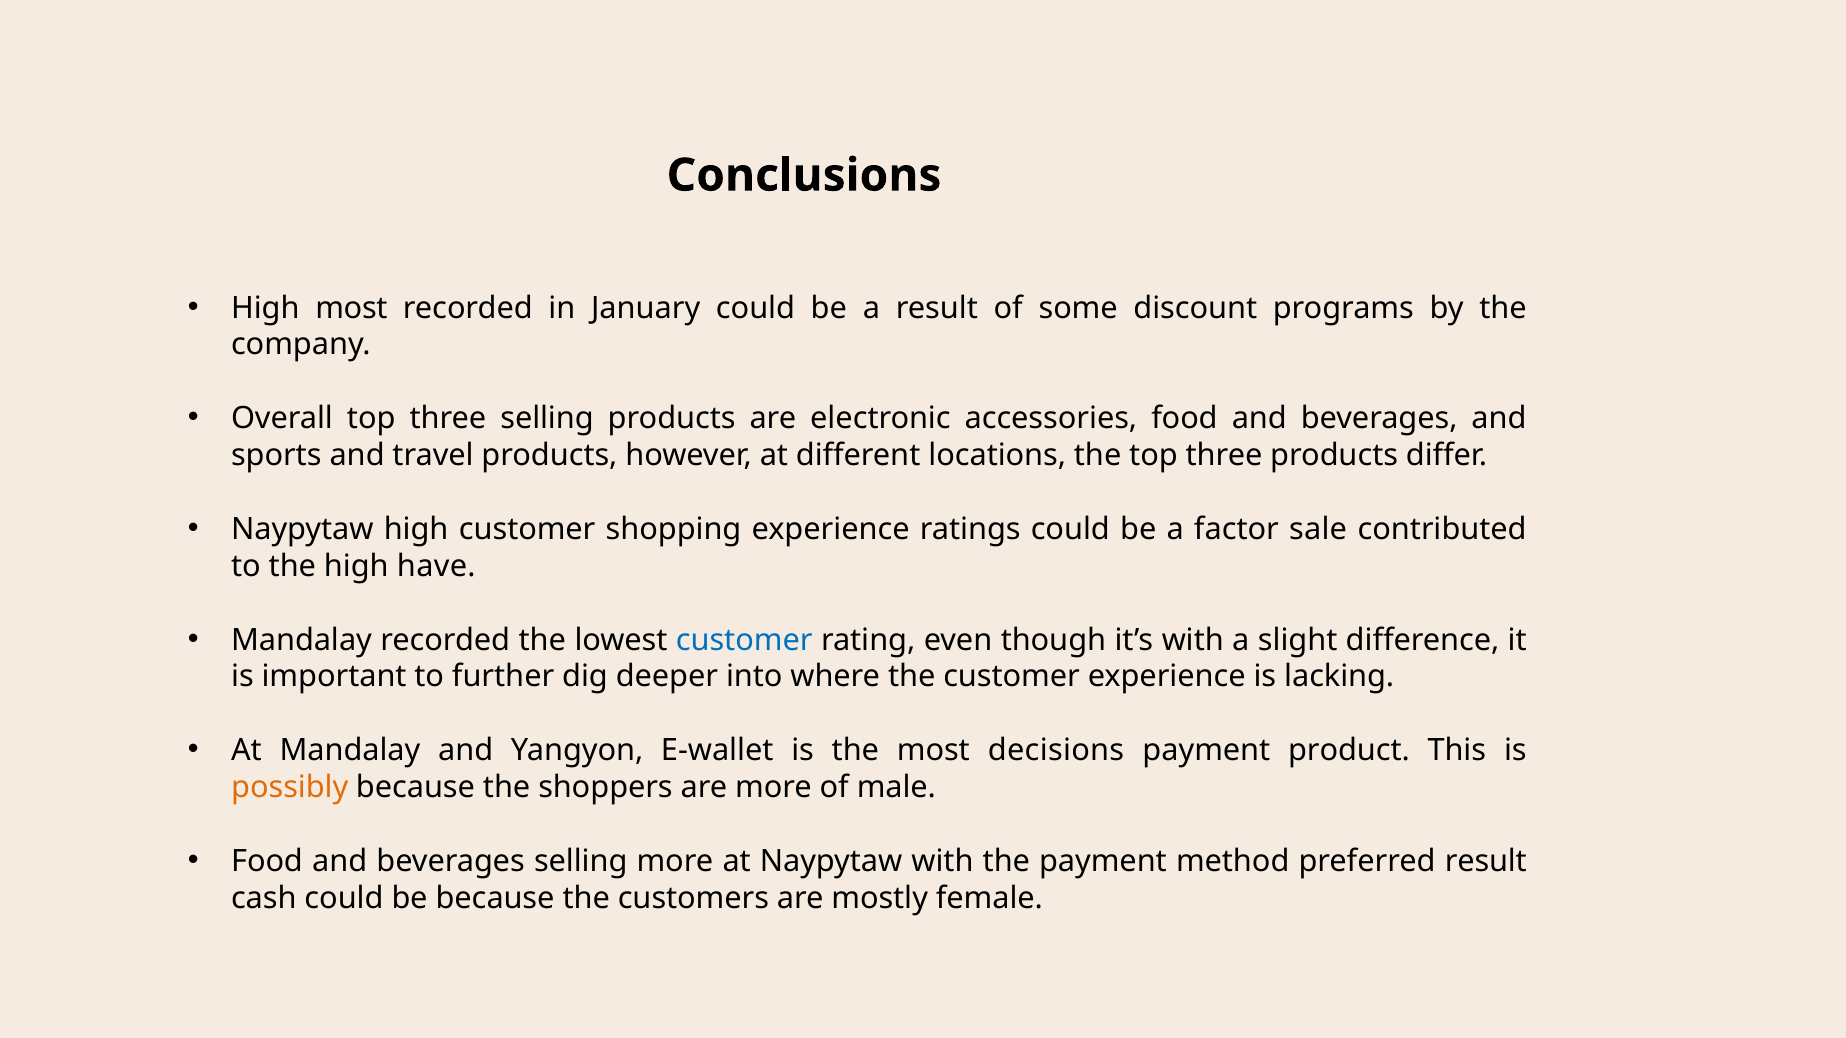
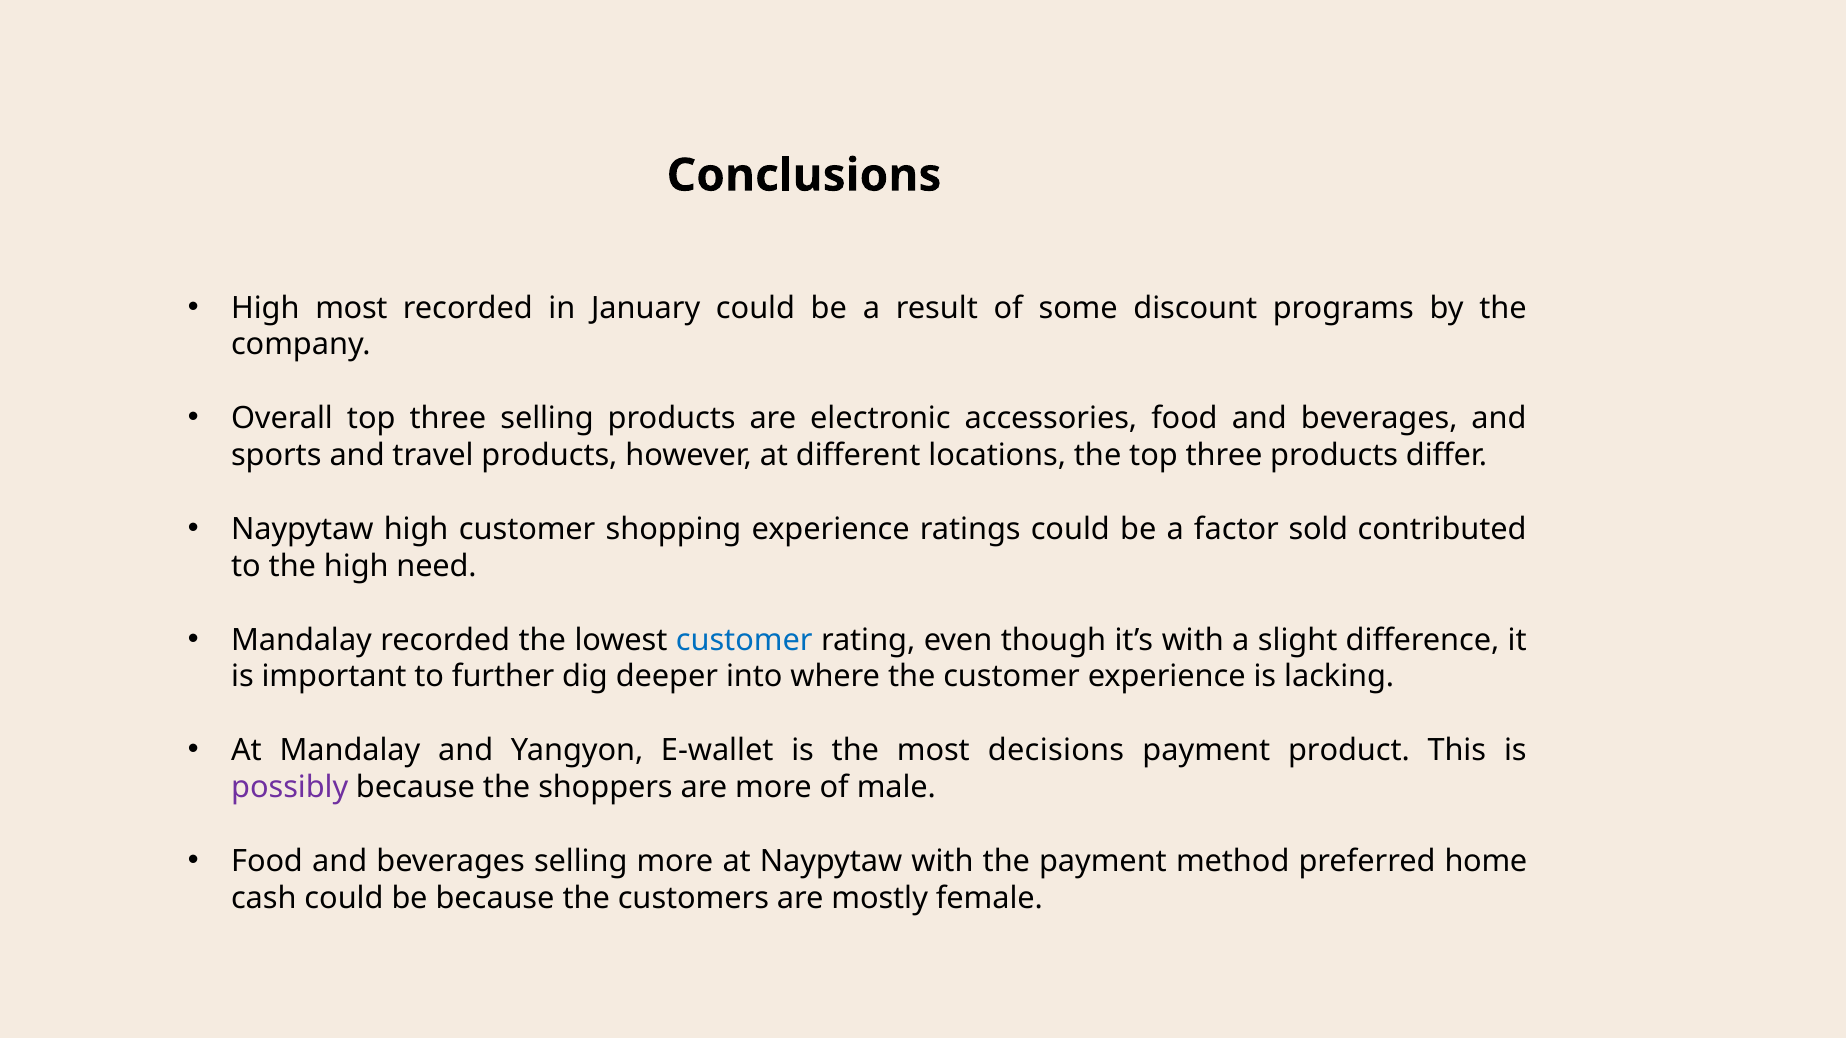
sale: sale -> sold
have: have -> need
possibly colour: orange -> purple
preferred result: result -> home
